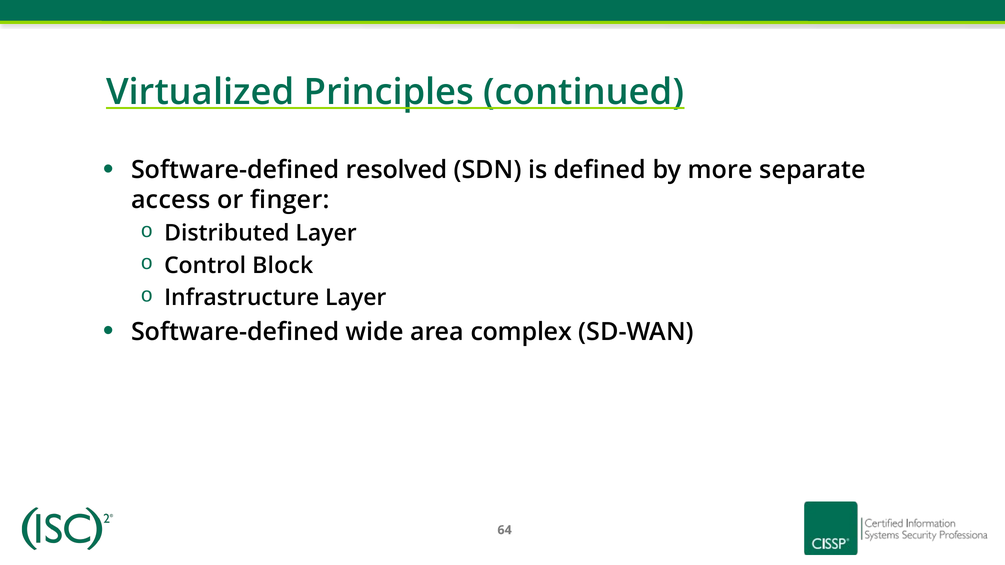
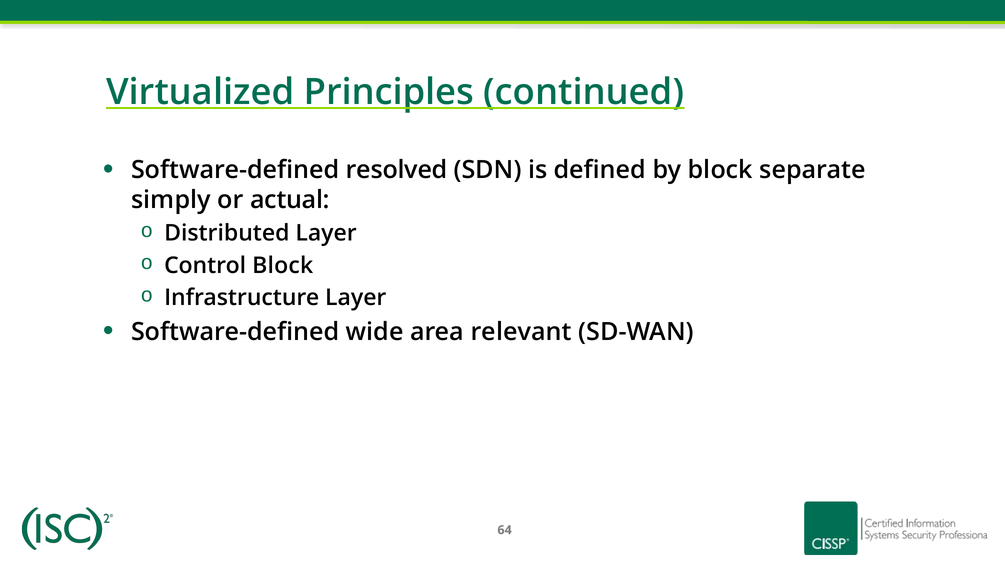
by more: more -> block
access: access -> simply
finger: finger -> actual
complex: complex -> relevant
